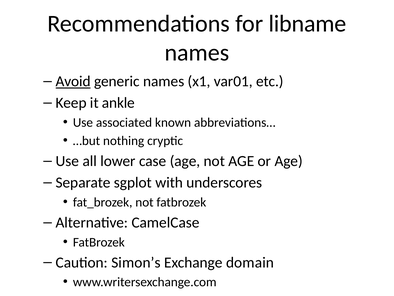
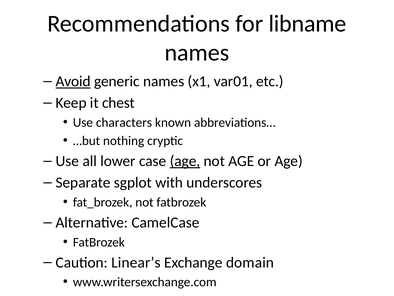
ankle: ankle -> chest
associated: associated -> characters
age at (185, 161) underline: none -> present
Simon’s: Simon’s -> Linear’s
